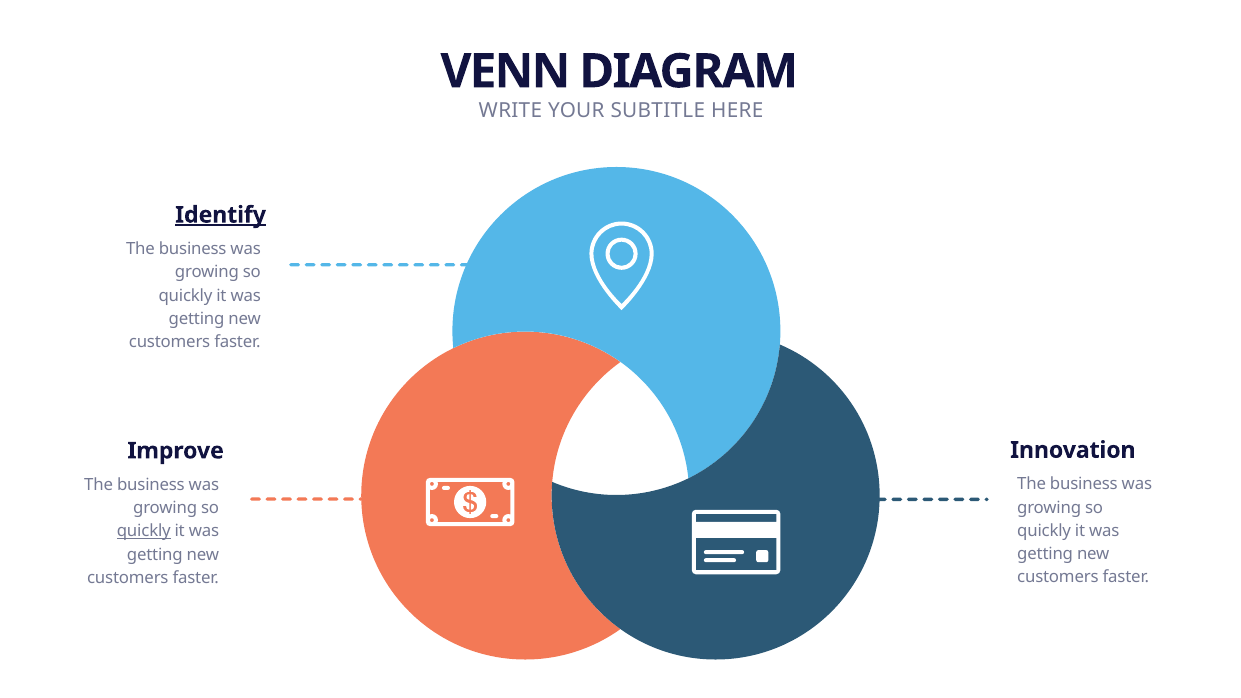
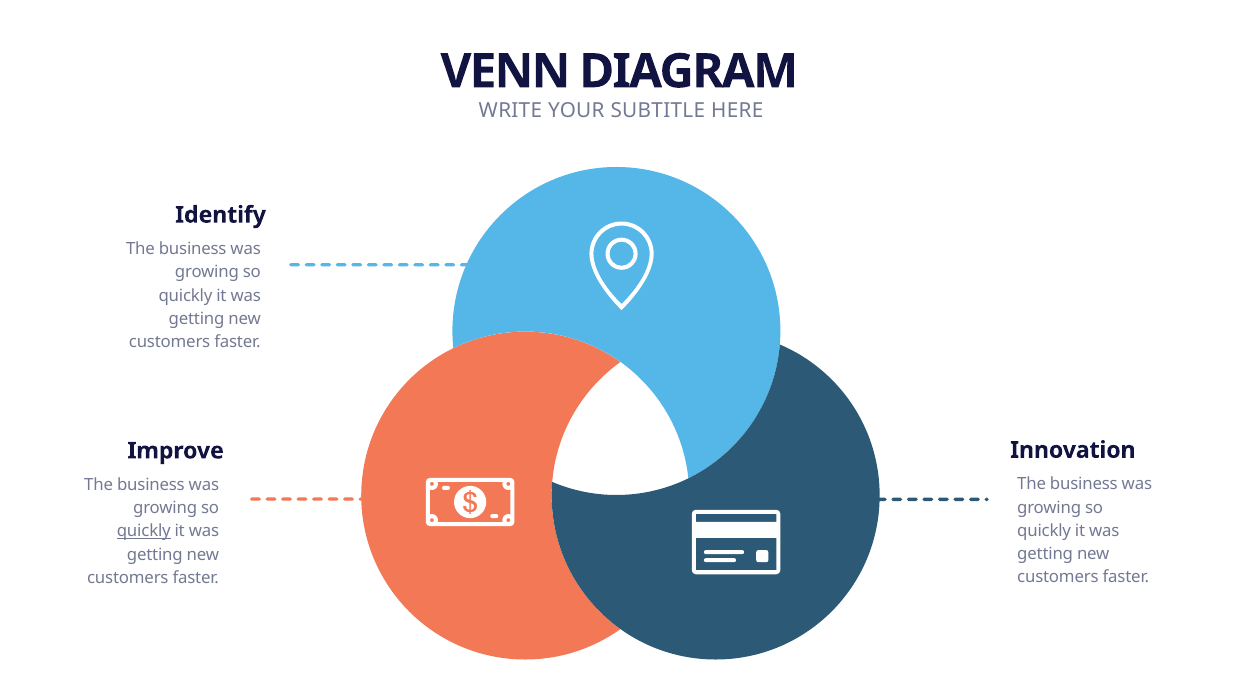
Identify underline: present -> none
